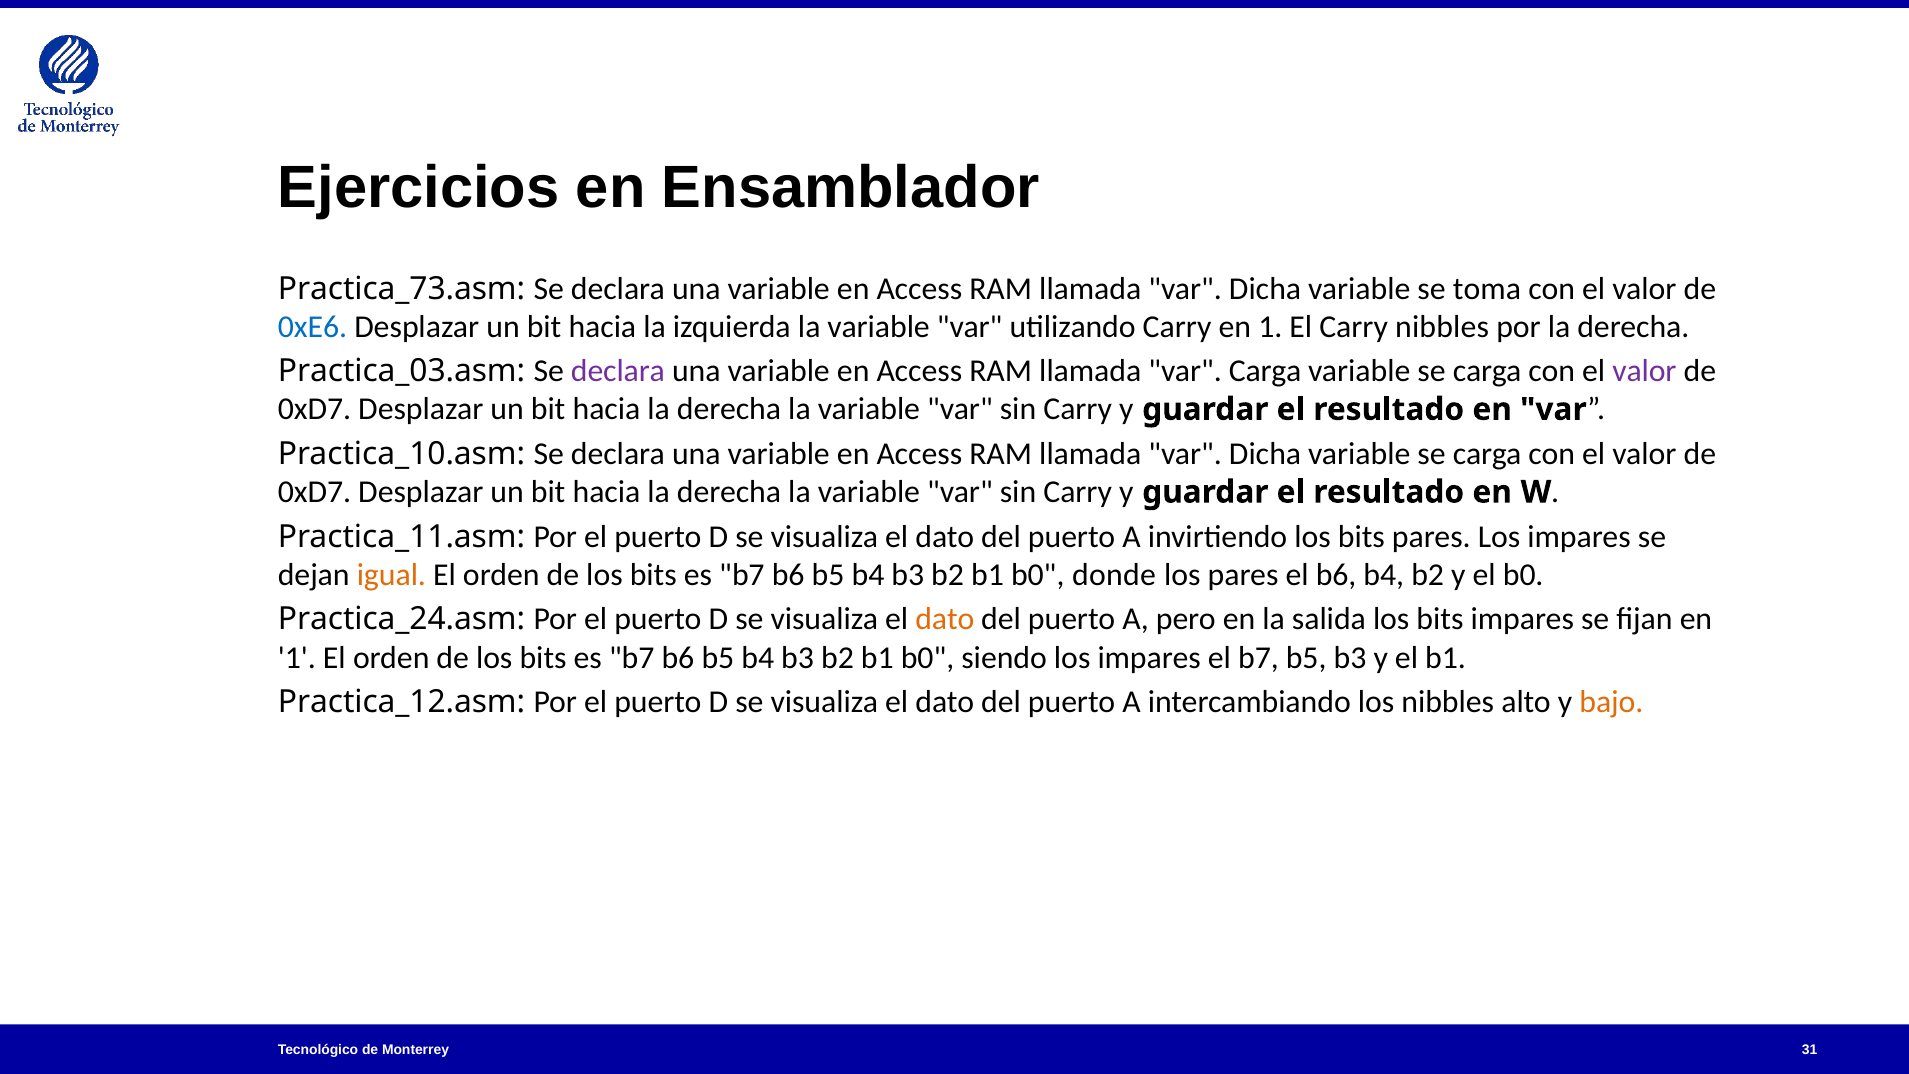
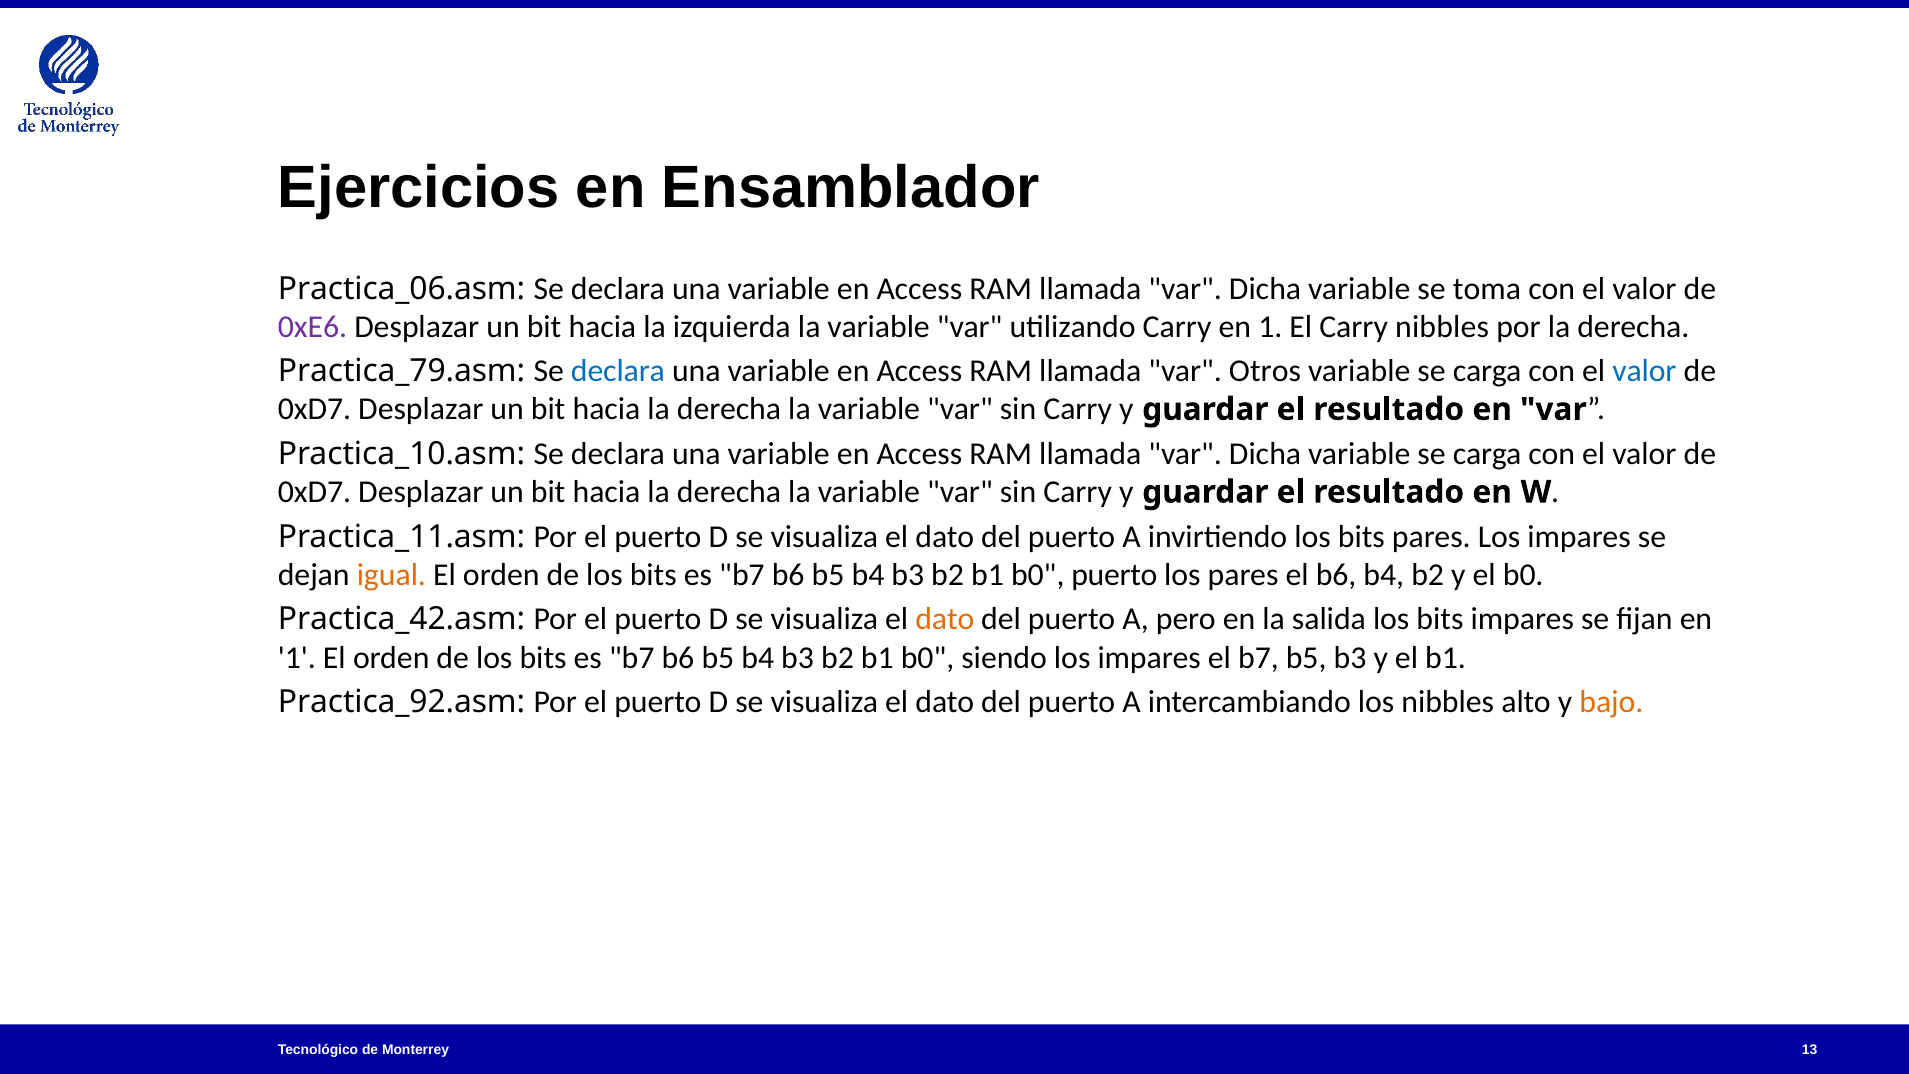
Practica_73.asm: Practica_73.asm -> Practica_06.asm
0xE6 colour: blue -> purple
Practica_03.asm: Practica_03.asm -> Practica_79.asm
declara at (618, 371) colour: purple -> blue
var Carga: Carga -> Otros
valor at (1644, 371) colour: purple -> blue
b0 donde: donde -> puerto
Practica_24.asm: Practica_24.asm -> Practica_42.asm
Practica_12.asm: Practica_12.asm -> Practica_92.asm
31: 31 -> 13
